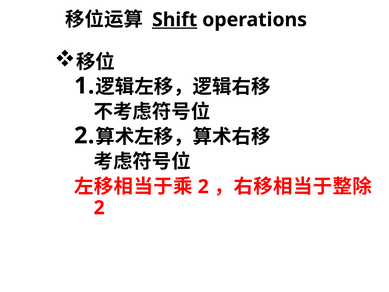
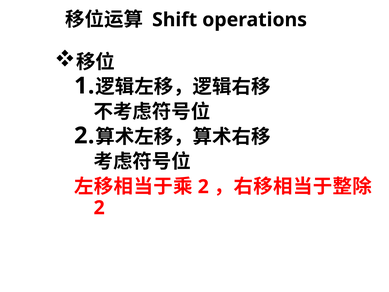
Shift underline: present -> none
